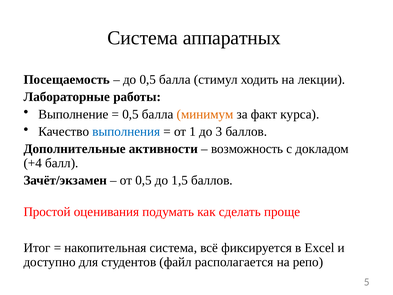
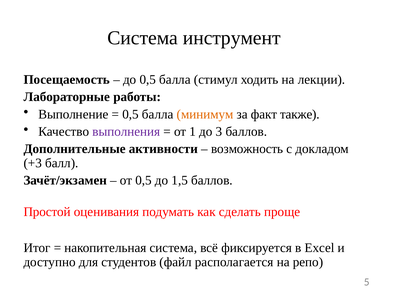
аппаратных: аппаратных -> инструмент
курса: курса -> также
выполнения colour: blue -> purple
+4: +4 -> +3
